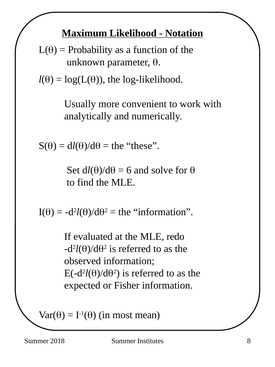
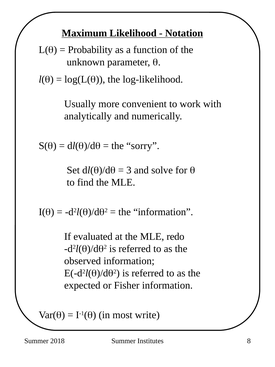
these: these -> sorry
6: 6 -> 3
mean: mean -> write
